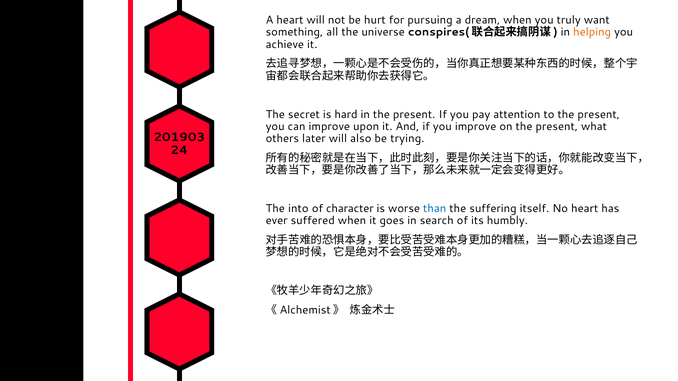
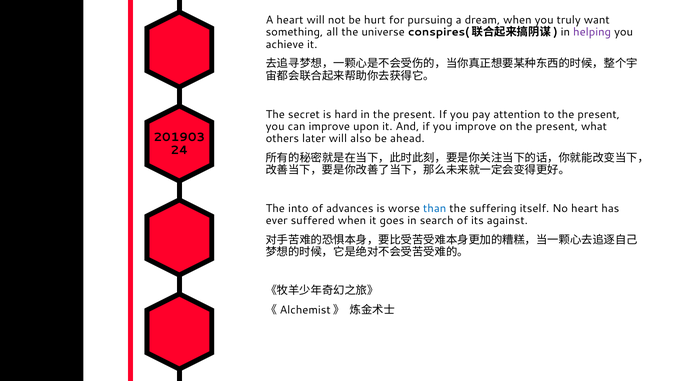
helping colour: orange -> purple
trying: trying -> ahead
character: character -> advances
humbly: humbly -> against
